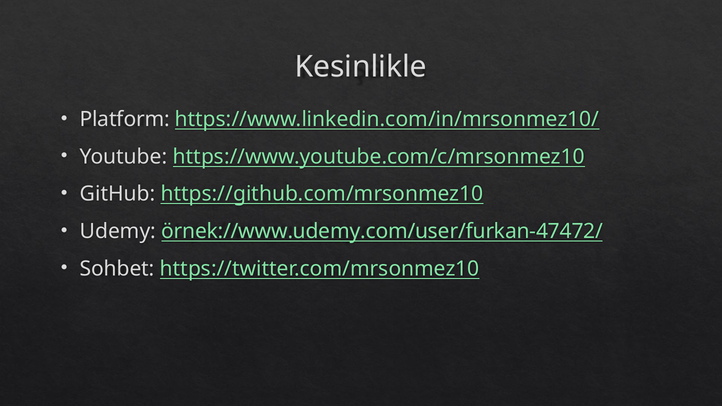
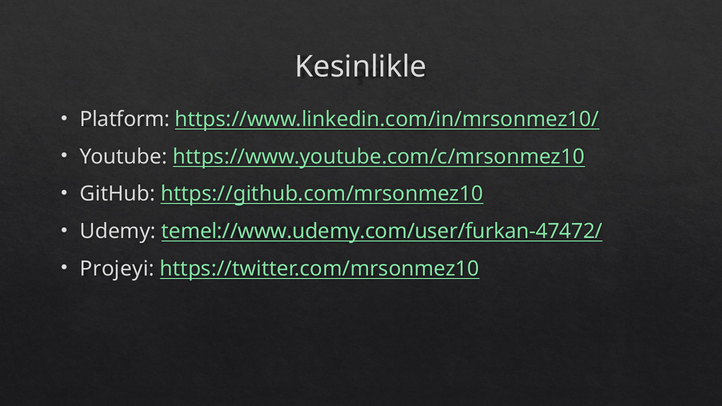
örnek://www.udemy.com/user/furkan-47472/: örnek://www.udemy.com/user/furkan-47472/ -> temel://www.udemy.com/user/furkan-47472/
Sohbet: Sohbet -> Projeyi
